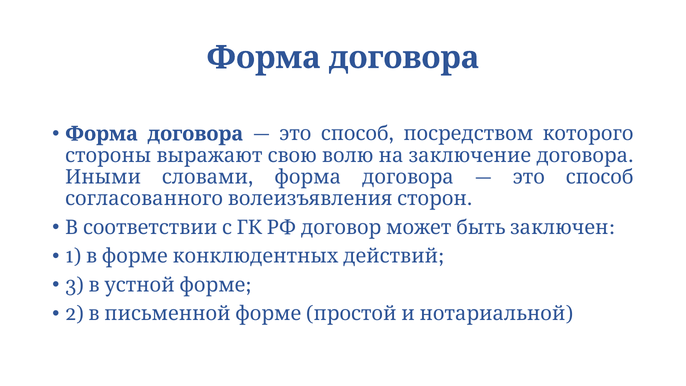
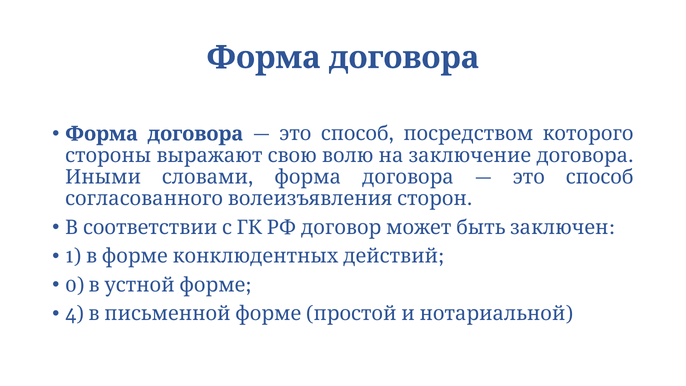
3: 3 -> 0
2: 2 -> 4
